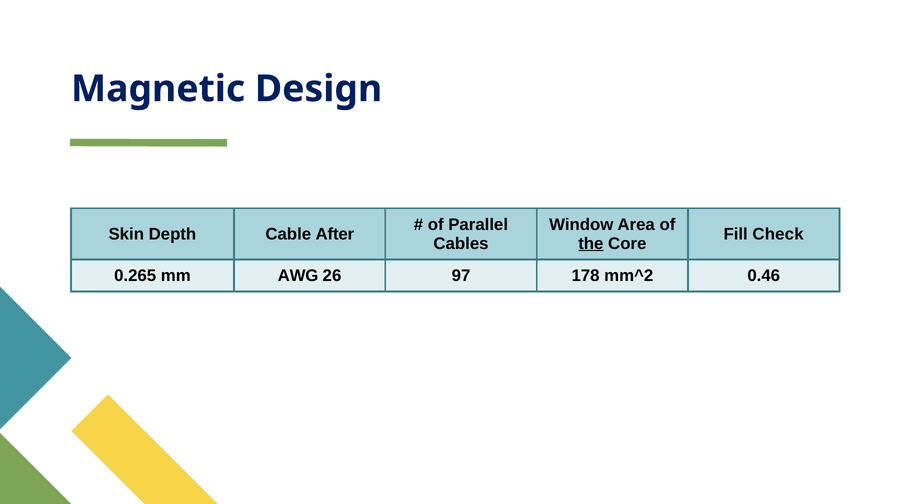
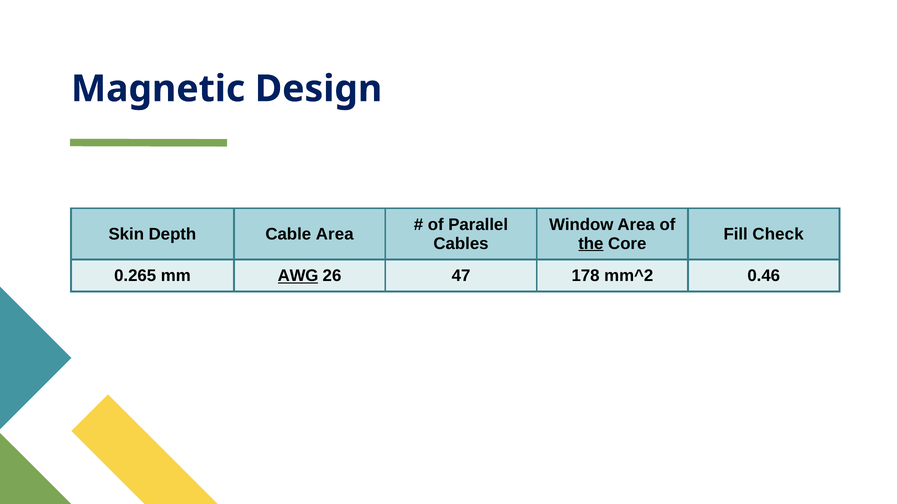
Cable After: After -> Area
AWG underline: none -> present
97: 97 -> 47
